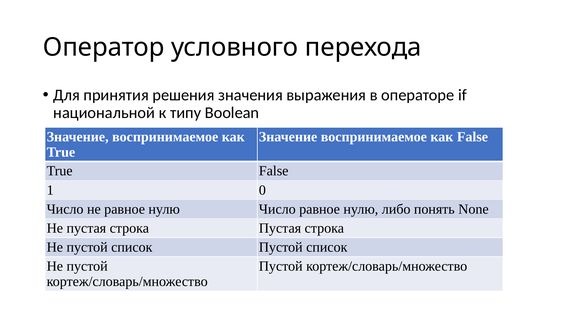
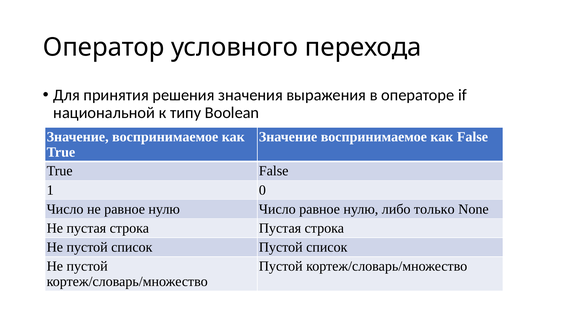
понять: понять -> только
